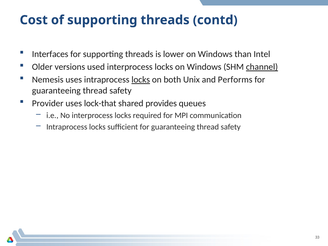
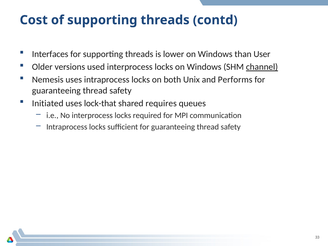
Intel: Intel -> User
locks at (141, 80) underline: present -> none
Provider: Provider -> Initiated
provides: provides -> requires
